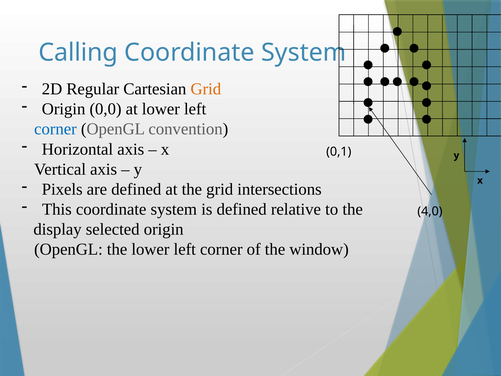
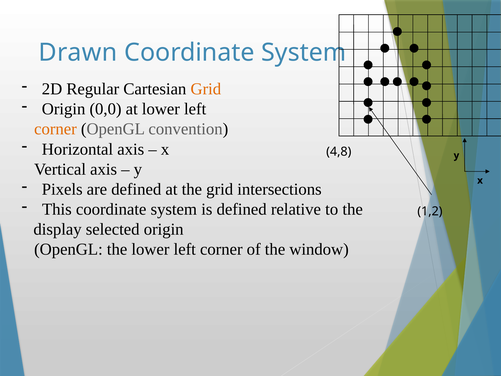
Calling: Calling -> Drawn
corner at (55, 129) colour: blue -> orange
0,1: 0,1 -> 4,8
4,0: 4,0 -> 1,2
